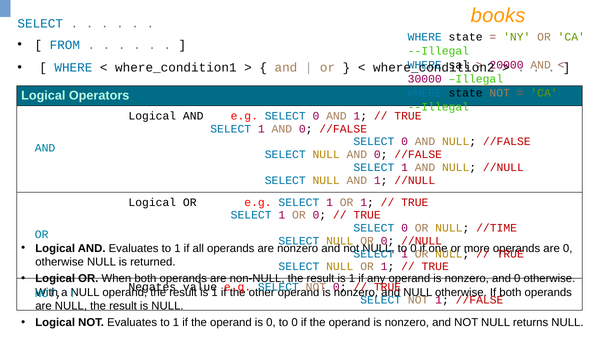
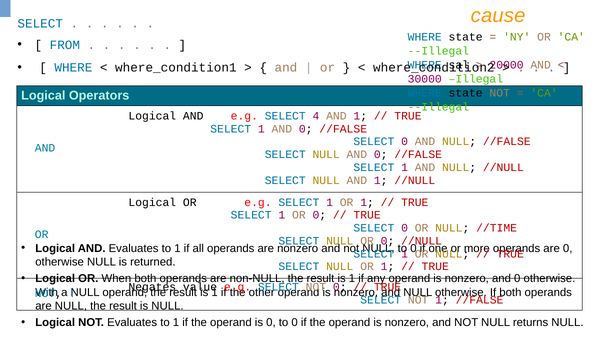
books: books -> cause
e.g SELECT 0: 0 -> 4
